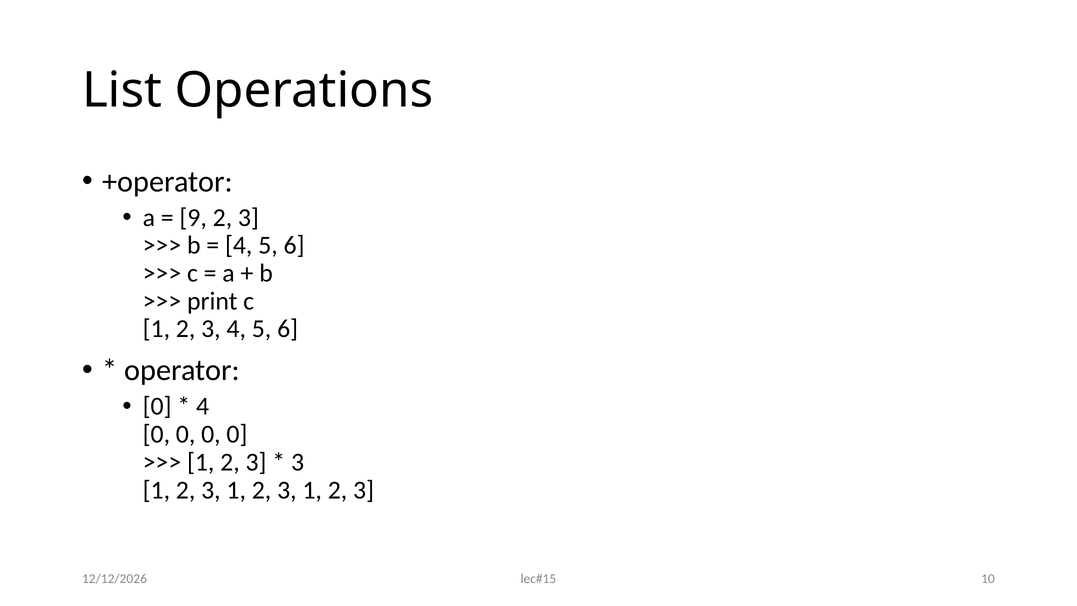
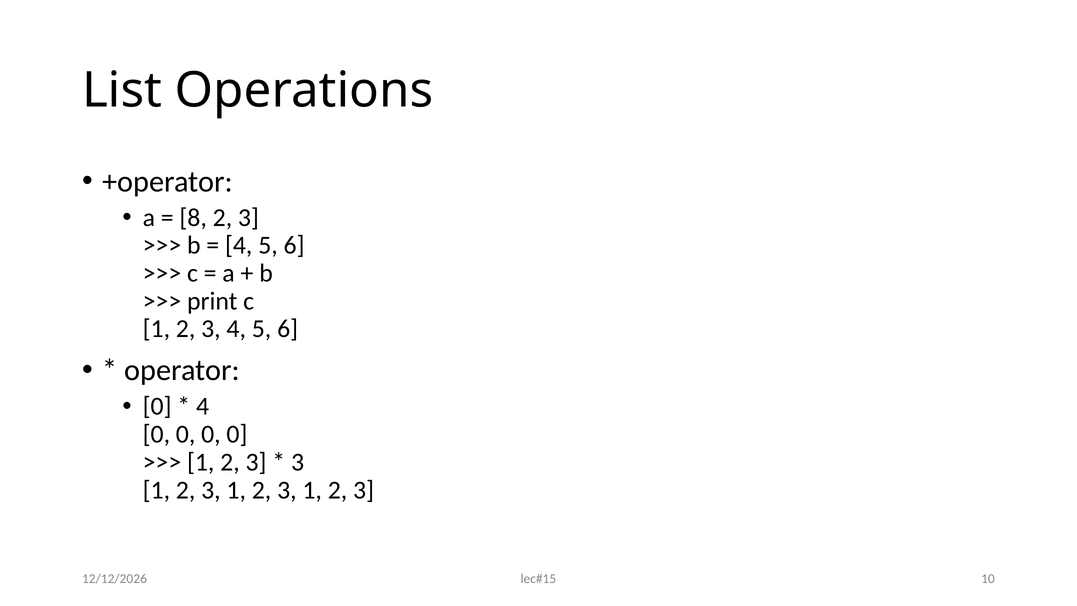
9: 9 -> 8
